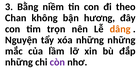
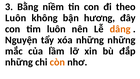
Chan at (16, 18): Chan -> Luôn
tim trọn: trọn -> luôn
còn colour: purple -> orange
